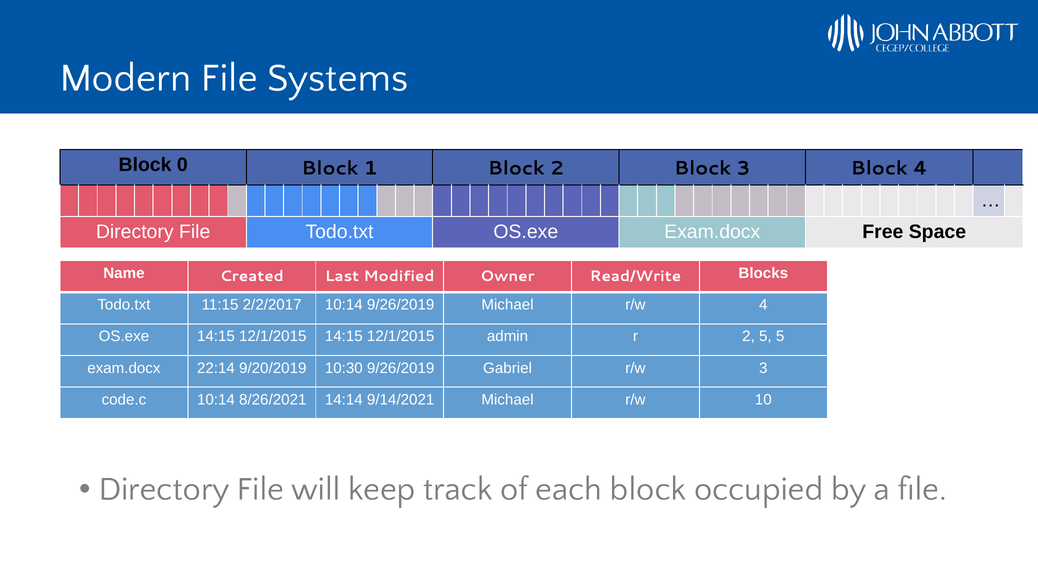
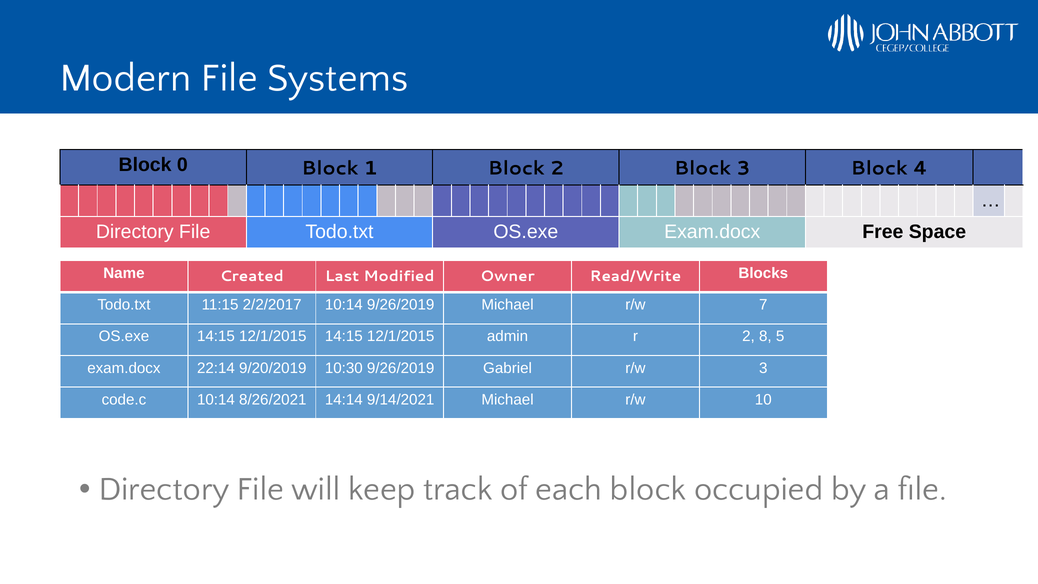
r/w 4: 4 -> 7
2 5: 5 -> 8
